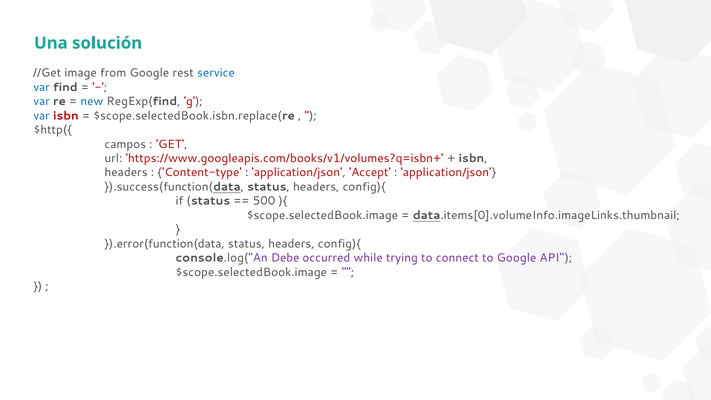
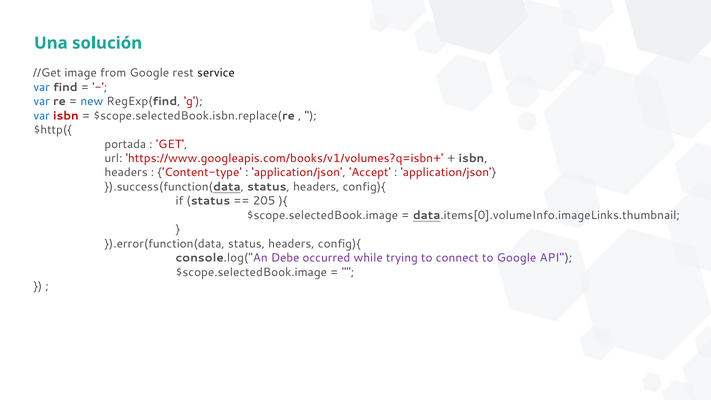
service colour: blue -> black
campos: campos -> portada
500: 500 -> 205
